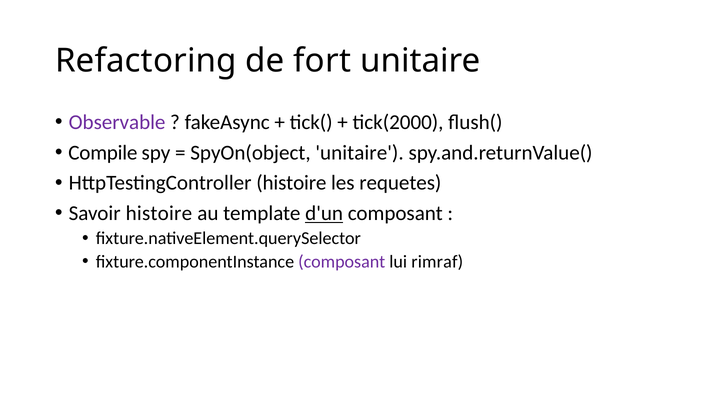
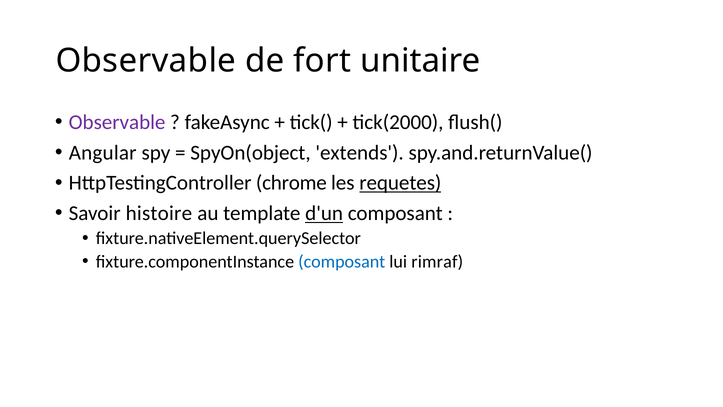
Refactoring at (146, 61): Refactoring -> Observable
Compile: Compile -> Angular
SpyOn(object unitaire: unitaire -> extends
HttpTestingController histoire: histoire -> chrome
requetes underline: none -> present
composant at (342, 261) colour: purple -> blue
